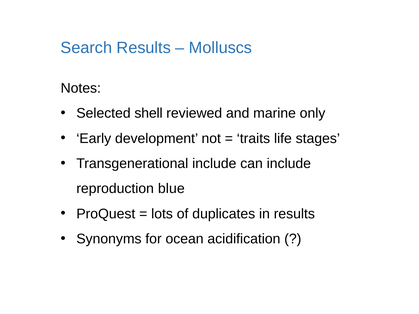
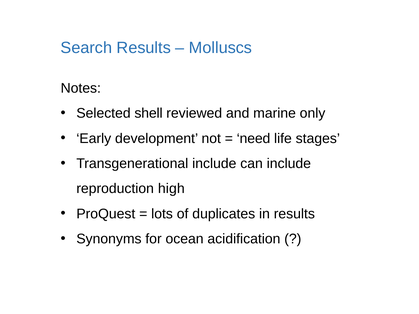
traits: traits -> need
blue: blue -> high
